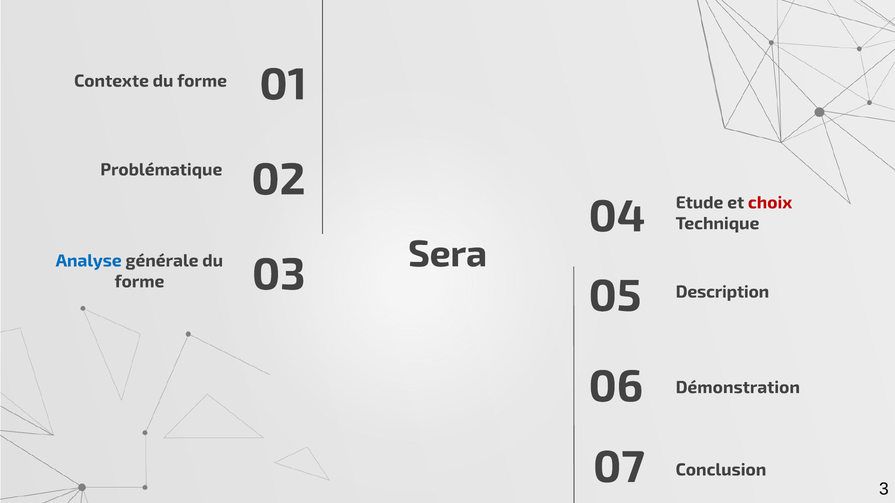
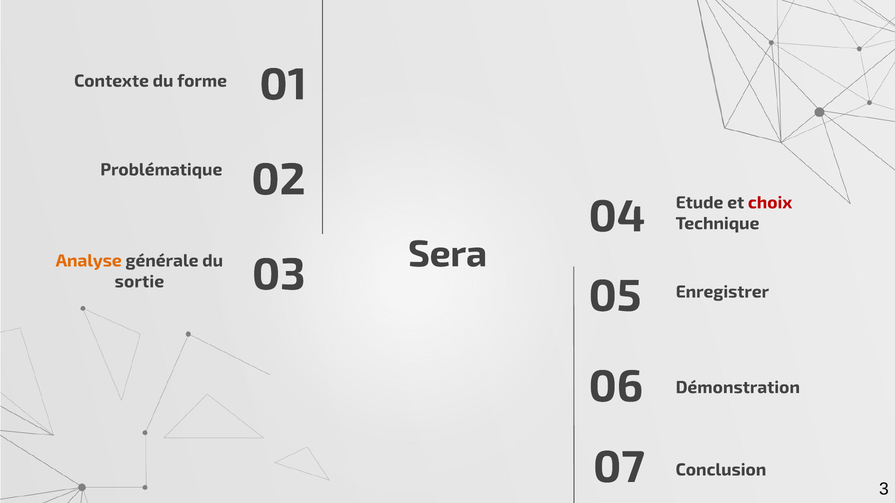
Analyse colour: blue -> orange
forme at (139, 282): forme -> sortie
Description: Description -> Enregistrer
